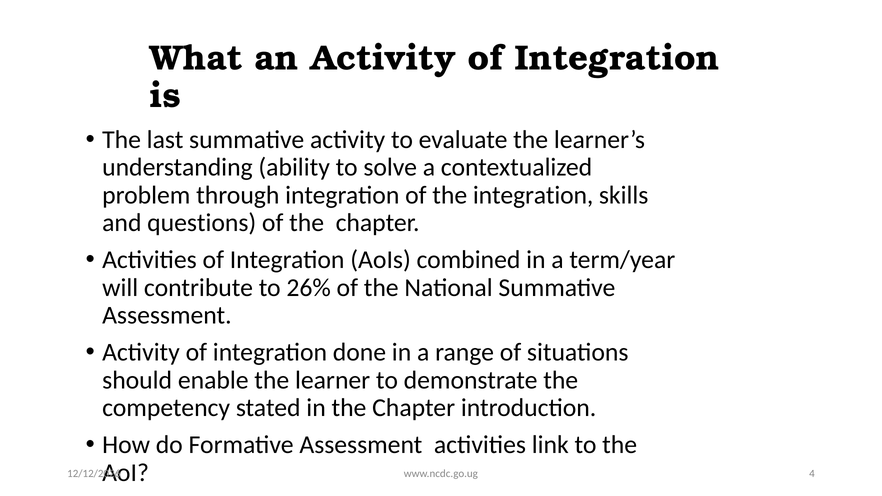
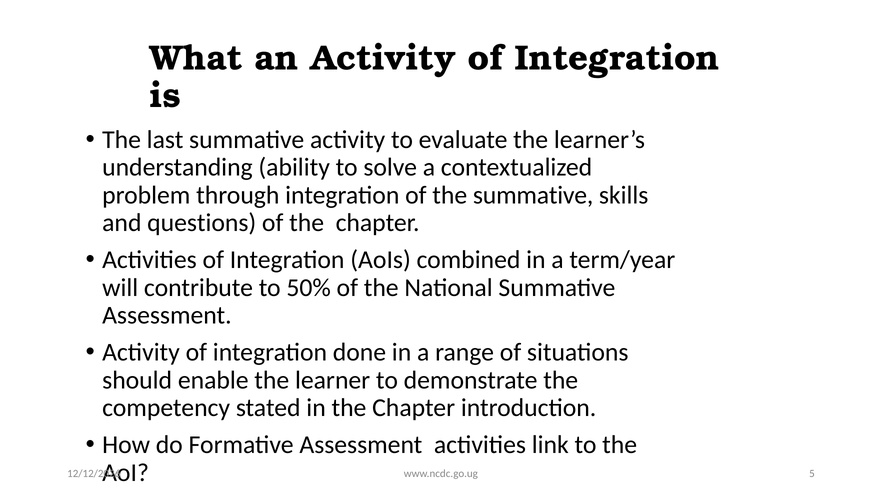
the integration: integration -> summative
26%: 26% -> 50%
4: 4 -> 5
